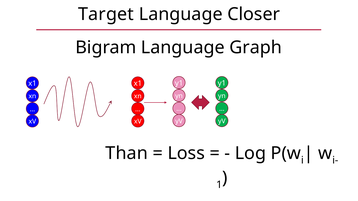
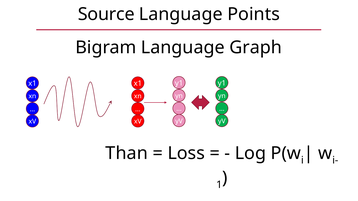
Target: Target -> Source
Closer: Closer -> Points
